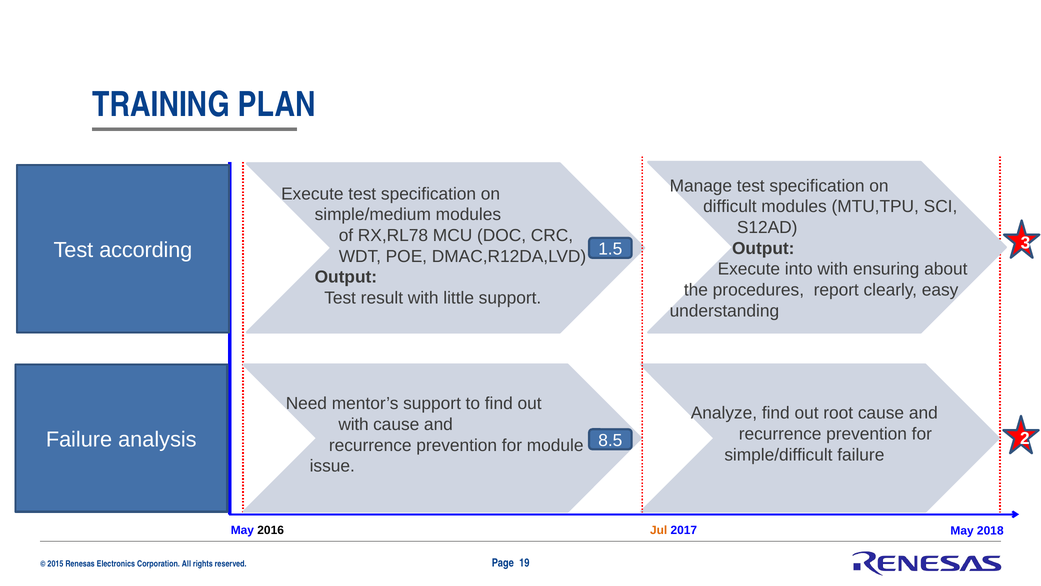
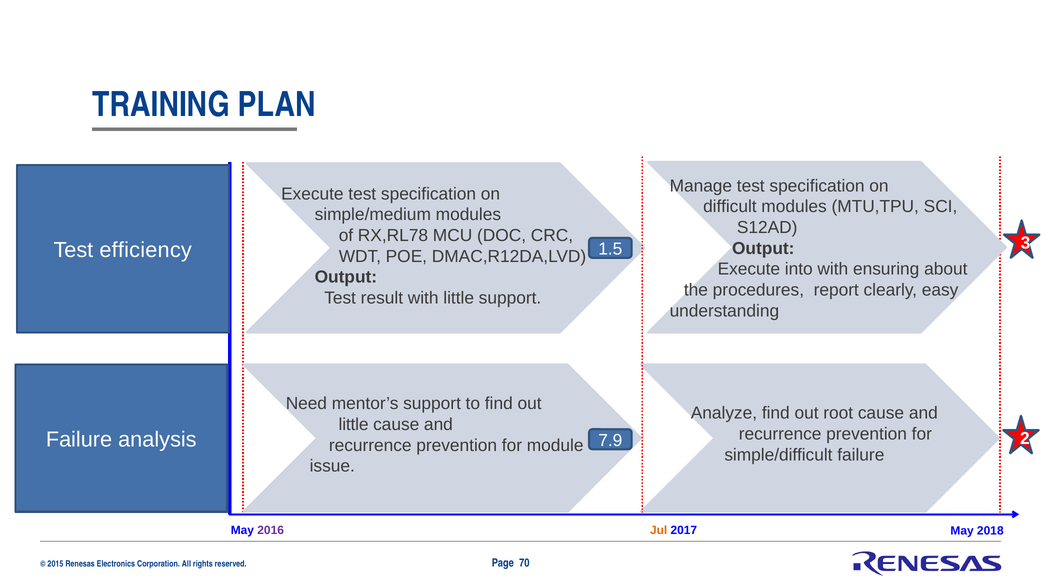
according: according -> efficiency
with at (354, 424): with -> little
8.5: 8.5 -> 7.9
2016 colour: black -> purple
19: 19 -> 70
